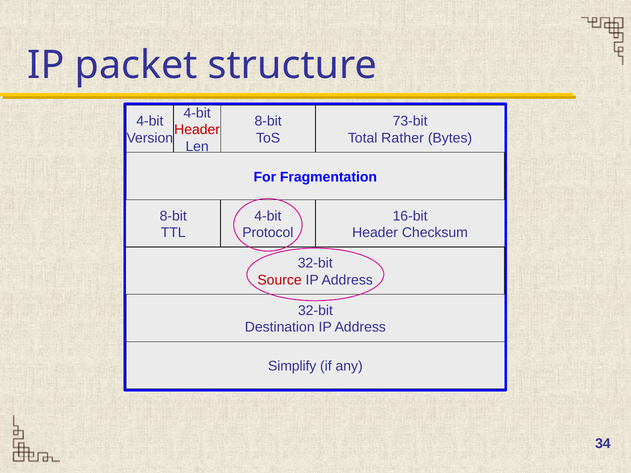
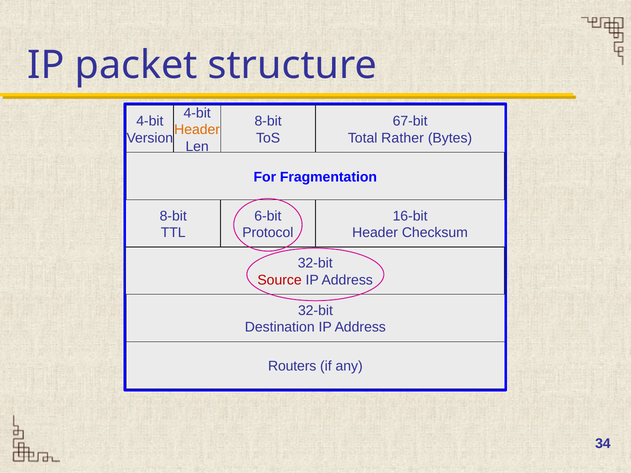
73-bit: 73-bit -> 67-bit
Header at (197, 130) colour: red -> orange
4-bit at (268, 216): 4-bit -> 6-bit
Simplify: Simplify -> Routers
